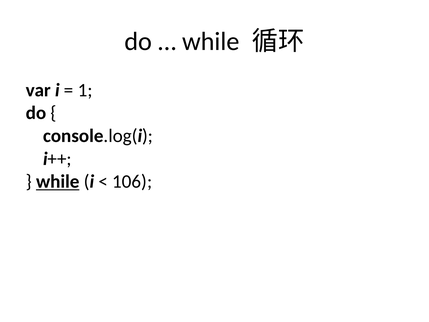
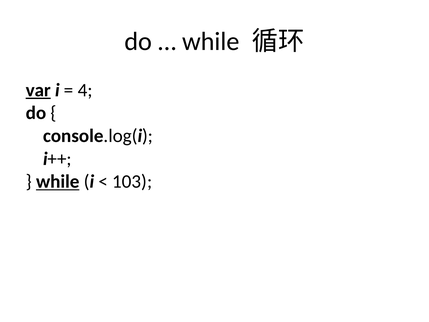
var underline: none -> present
1: 1 -> 4
106: 106 -> 103
